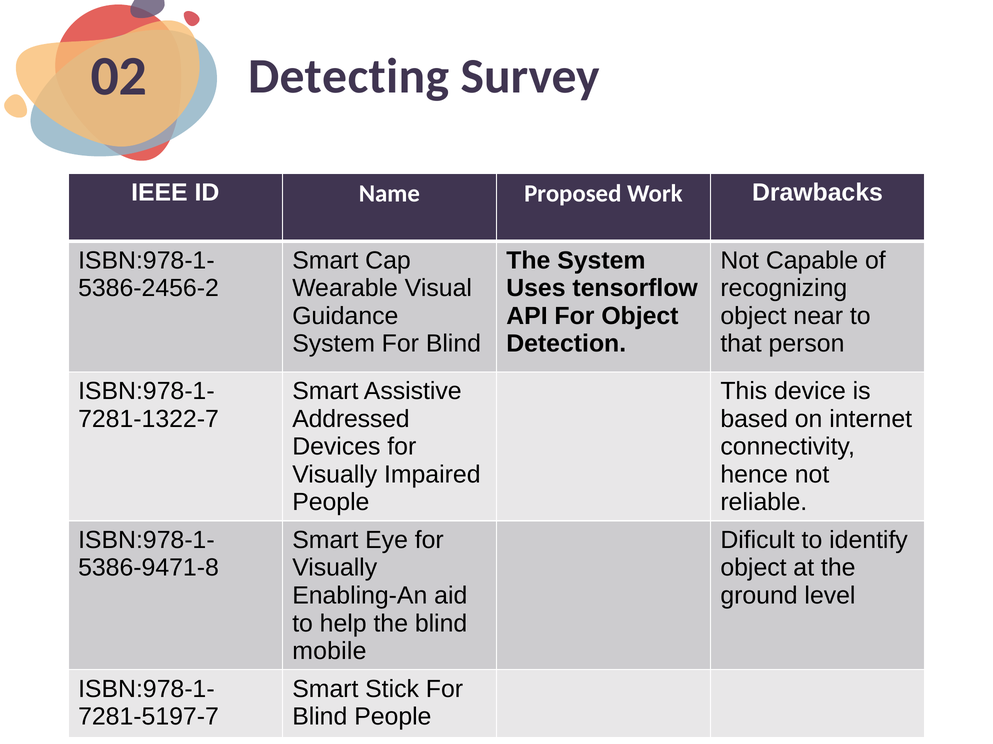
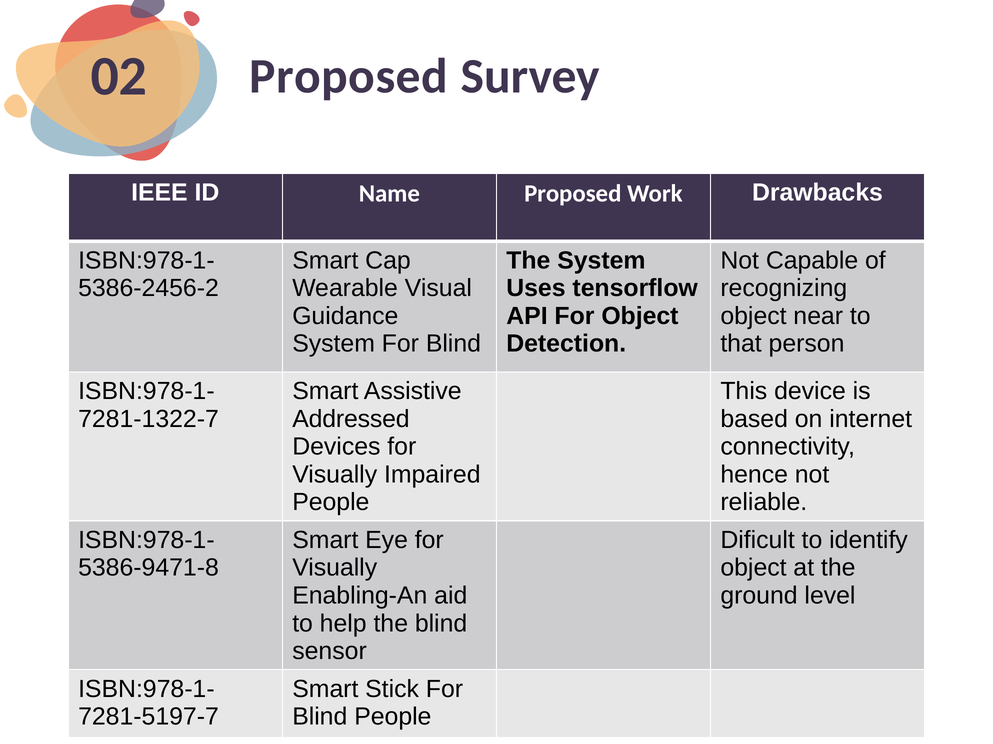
Detecting at (349, 76): Detecting -> Proposed
mobile: mobile -> sensor
